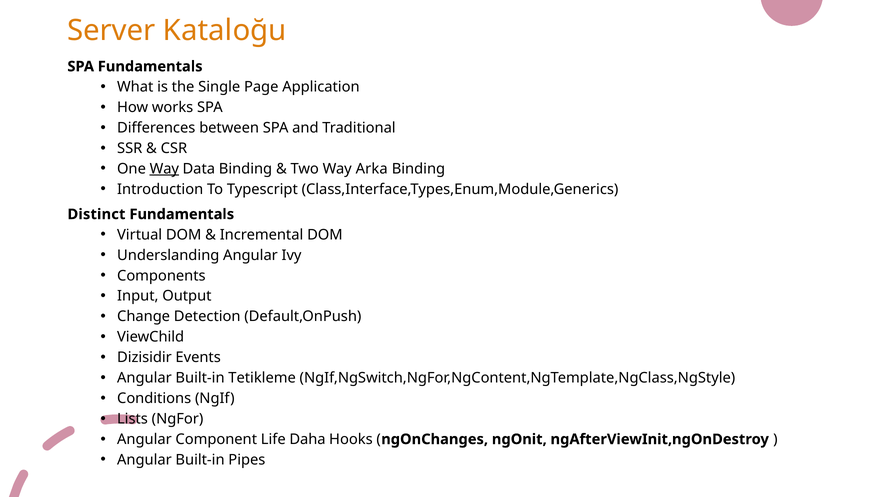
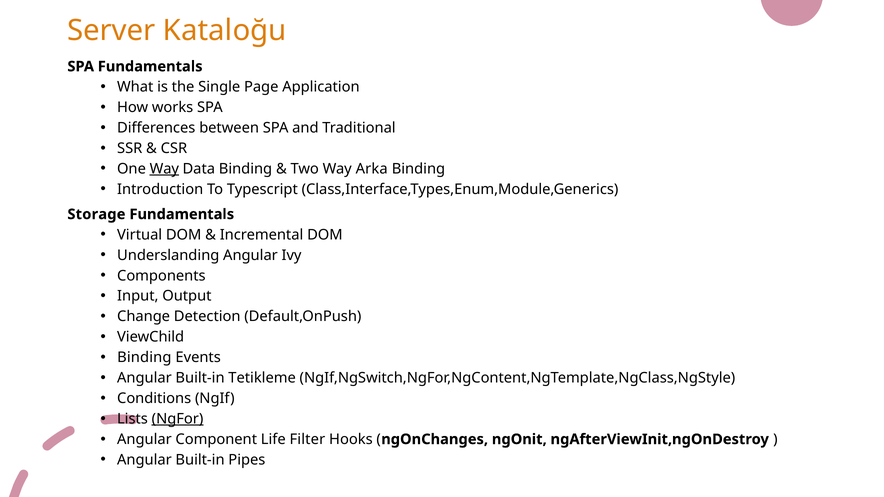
Distinct: Distinct -> Storage
Dizisidir at (144, 358): Dizisidir -> Binding
NgFor underline: none -> present
Daha: Daha -> Filter
